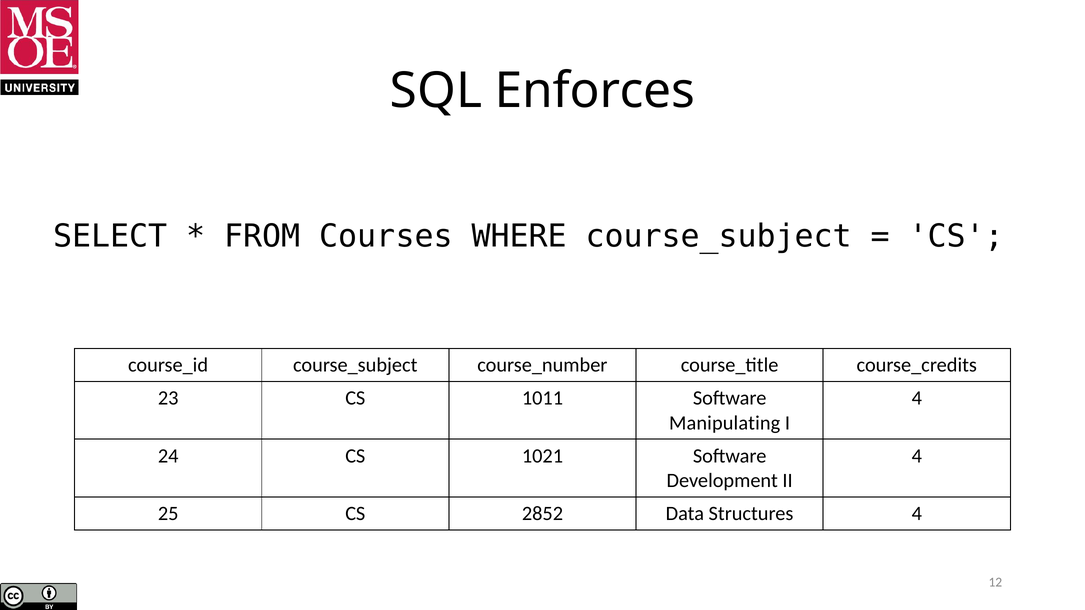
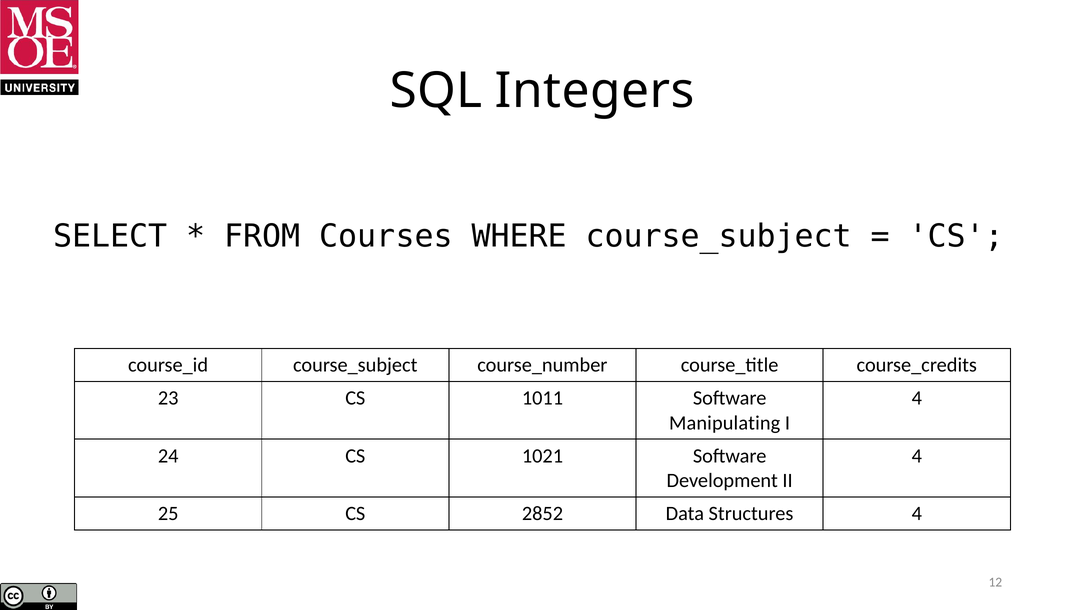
Enforces: Enforces -> Integers
